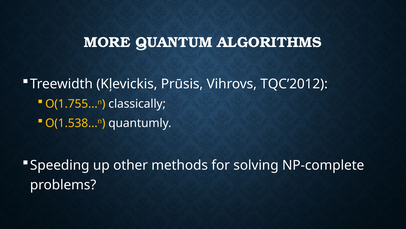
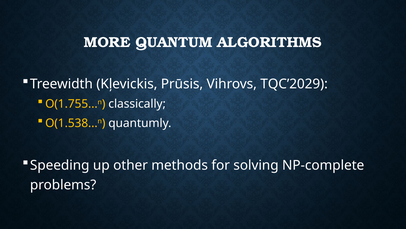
TQC’2012: TQC’2012 -> TQC’2029
